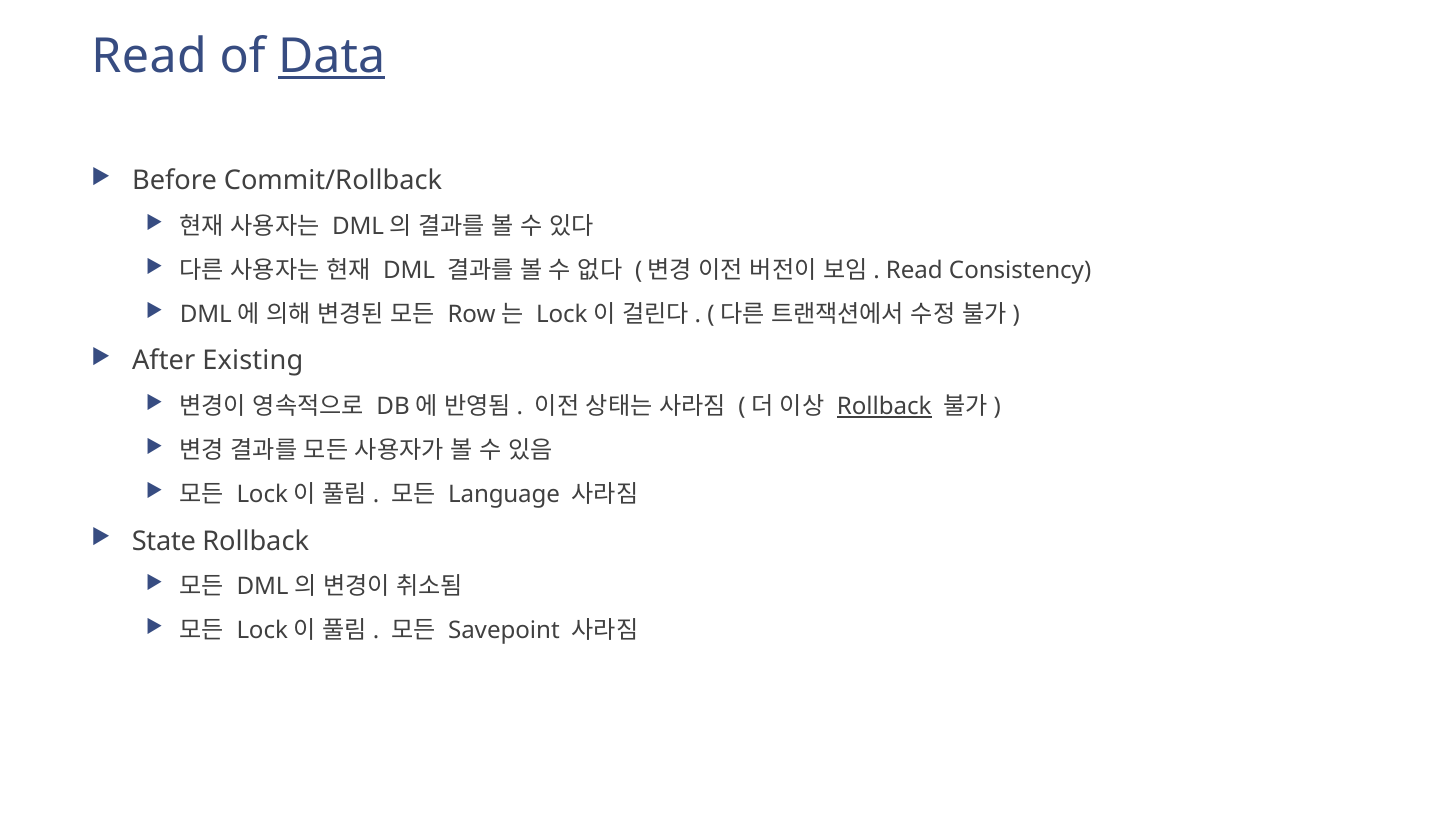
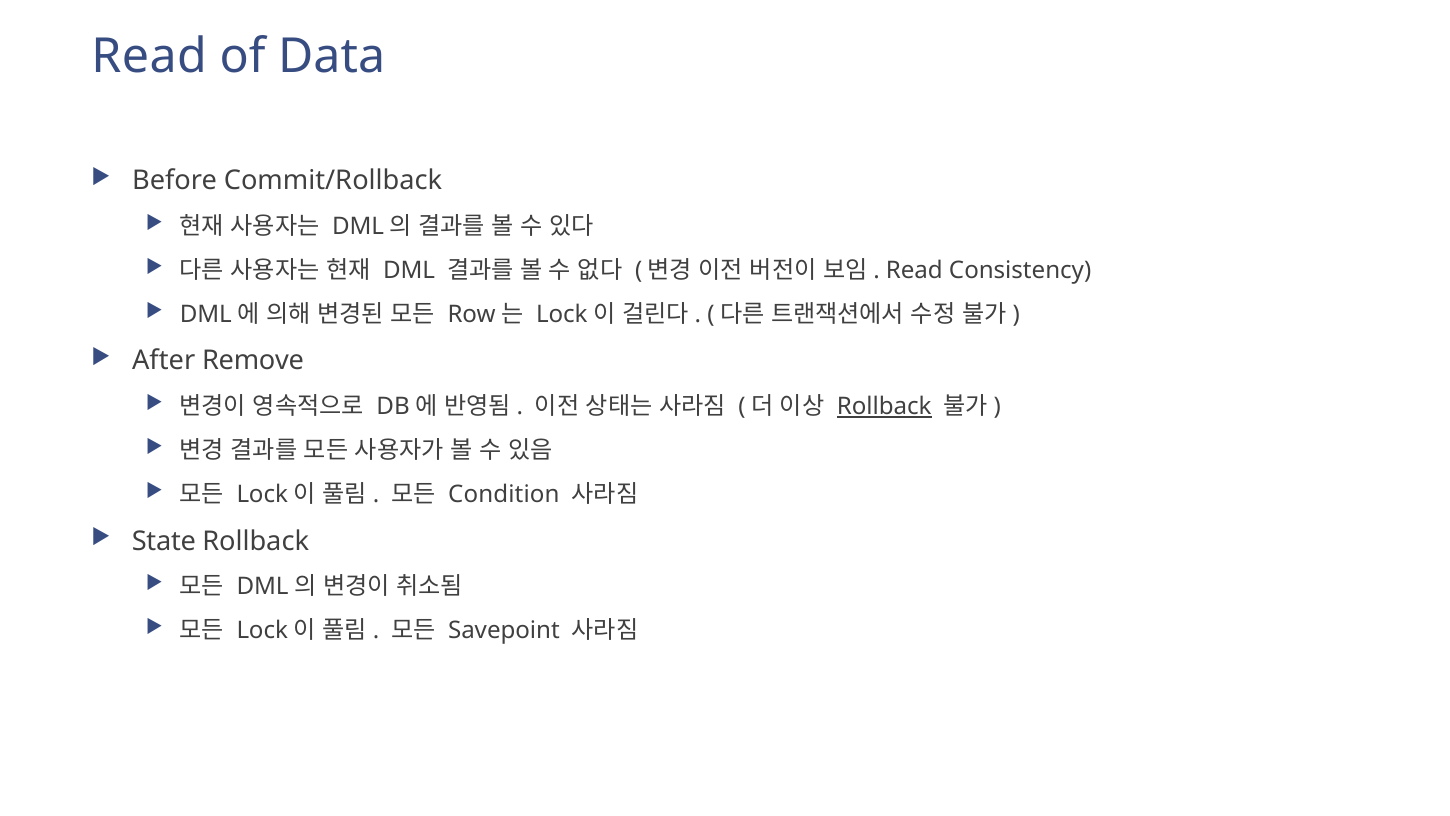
Data underline: present -> none
Existing: Existing -> Remove
Language: Language -> Condition
